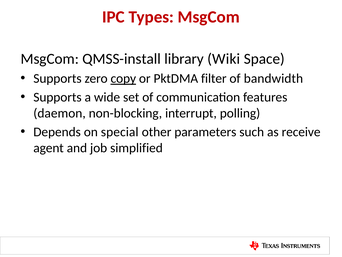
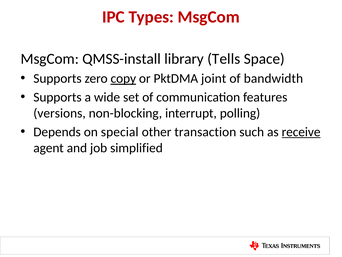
Wiki: Wiki -> Tells
filter: filter -> joint
daemon: daemon -> versions
parameters: parameters -> transaction
receive underline: none -> present
